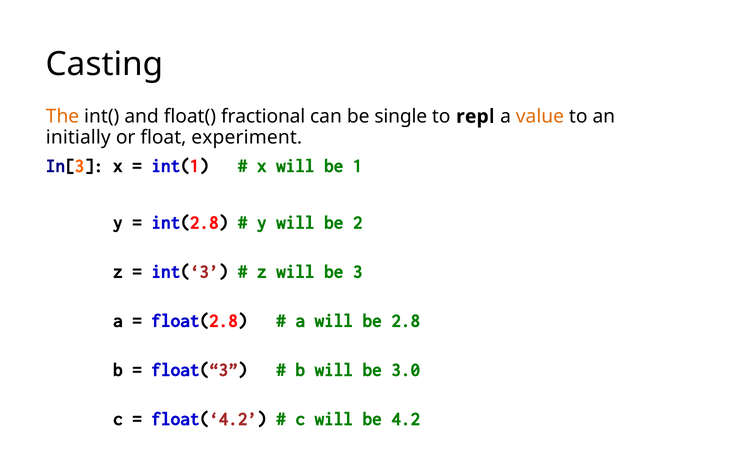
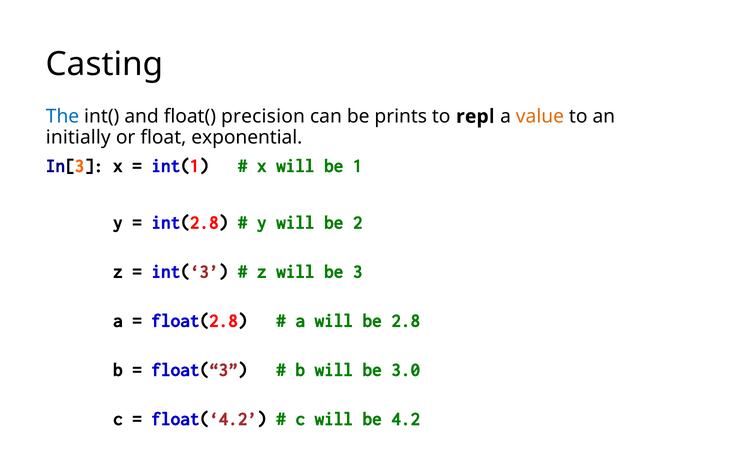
The colour: orange -> blue
fractional: fractional -> precision
single: single -> prints
experiment: experiment -> exponential
